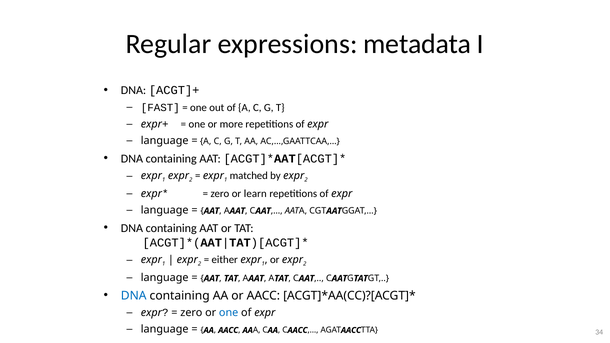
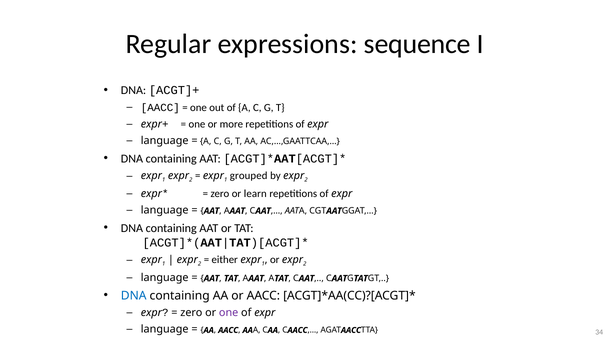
metadata: metadata -> sequence
FAST at (160, 108): FAST -> AACC
matched: matched -> grouped
one at (229, 313) colour: blue -> purple
